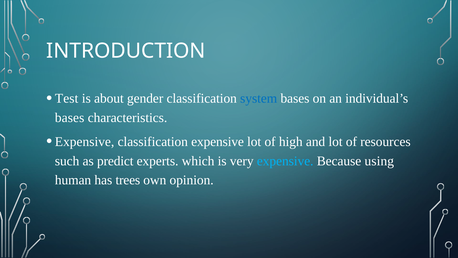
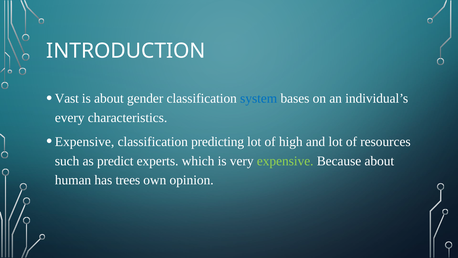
Test: Test -> Vast
bases at (70, 118): bases -> every
classification expensive: expensive -> predicting
expensive at (285, 161) colour: light blue -> light green
Because using: using -> about
